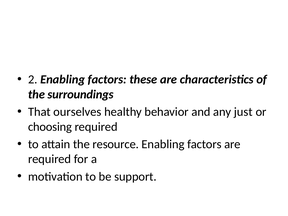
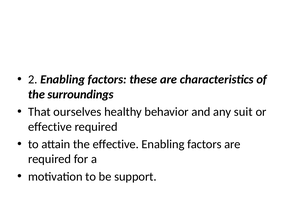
just: just -> suit
choosing at (50, 127): choosing -> effective
the resource: resource -> effective
